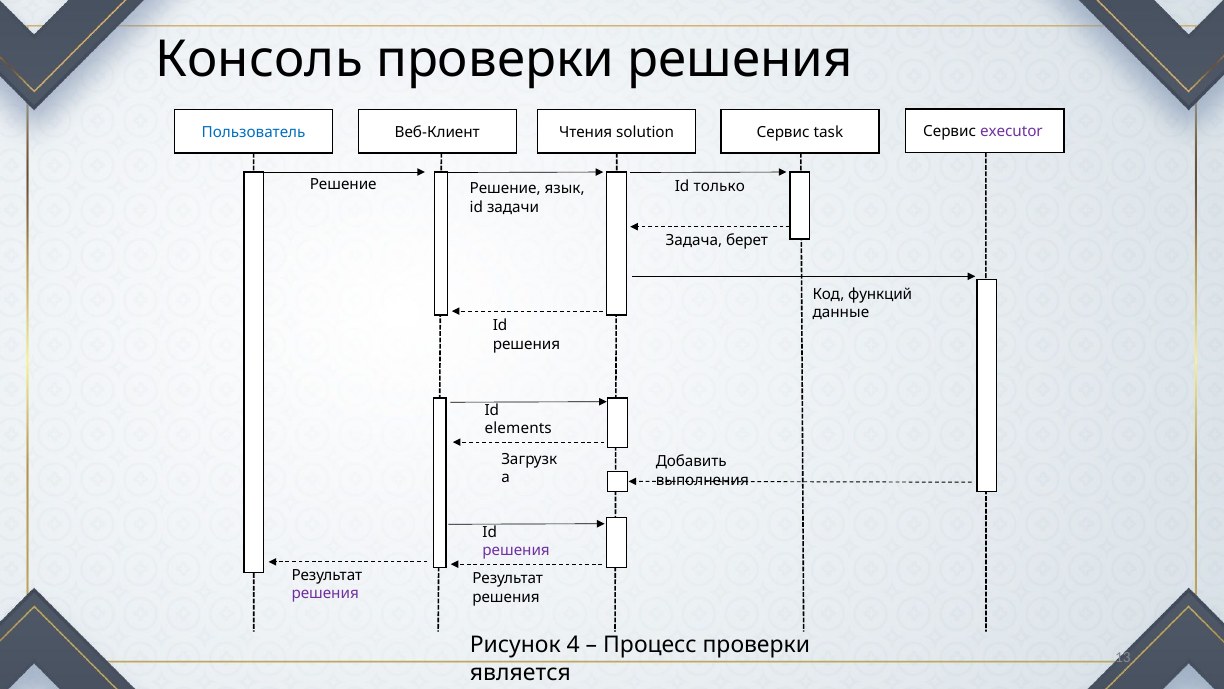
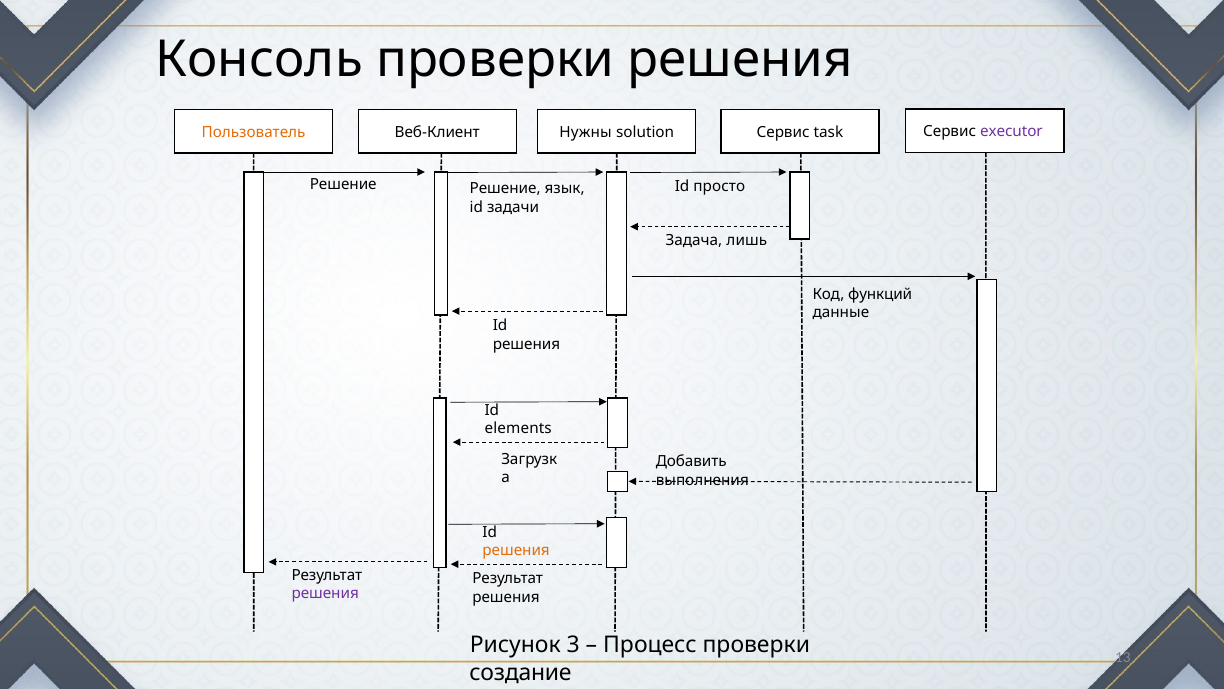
Пользователь colour: blue -> orange
Чтения: Чтения -> Нужны
только: только -> просто
берет: берет -> лишь
решения at (516, 550) colour: purple -> orange
4: 4 -> 3
является: является -> создание
